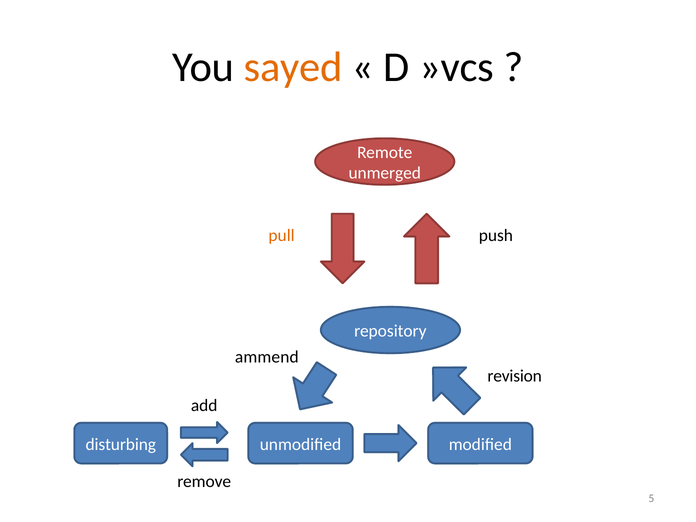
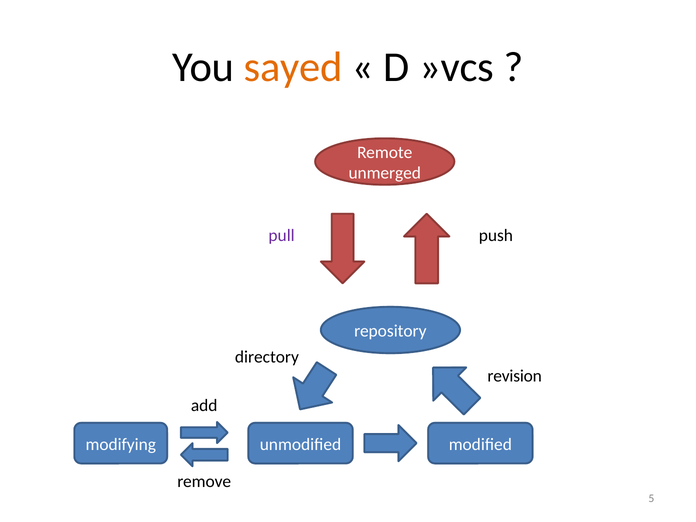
pull colour: orange -> purple
ammend: ammend -> directory
disturbing: disturbing -> modifying
